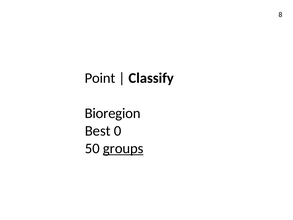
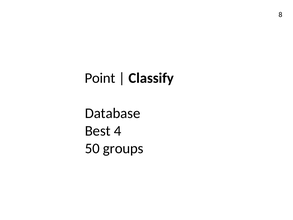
Bioregion: Bioregion -> Database
0: 0 -> 4
groups underline: present -> none
